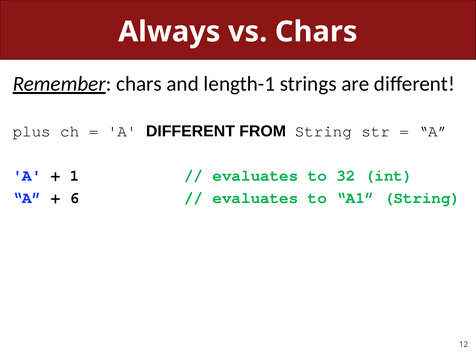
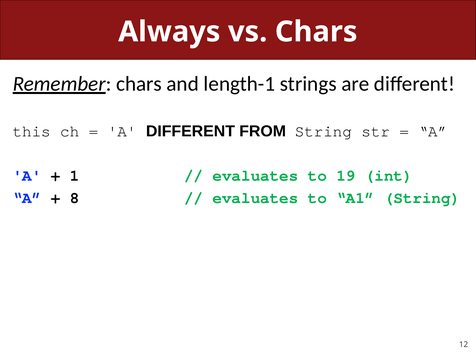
plus: plus -> this
32: 32 -> 19
6: 6 -> 8
